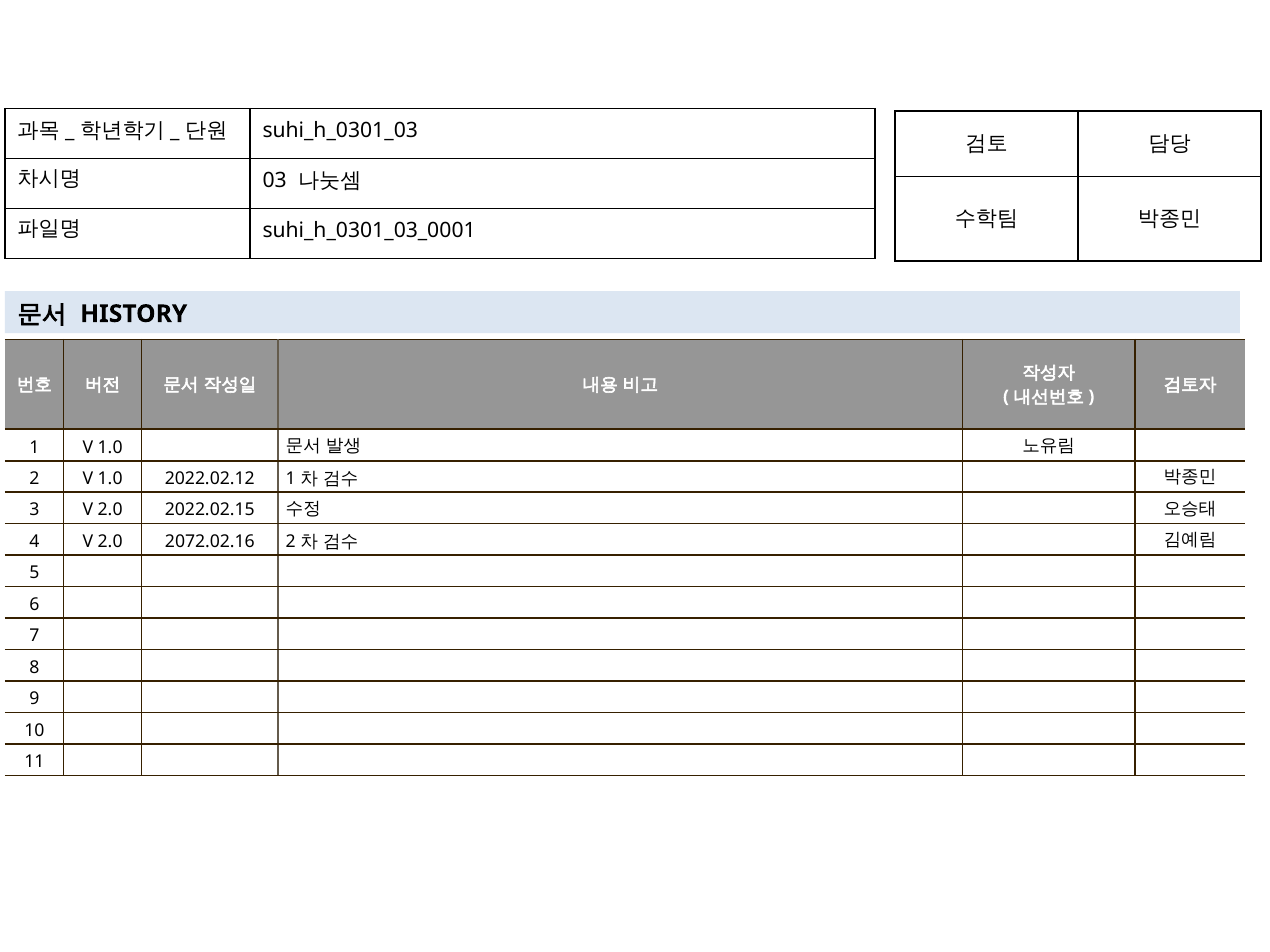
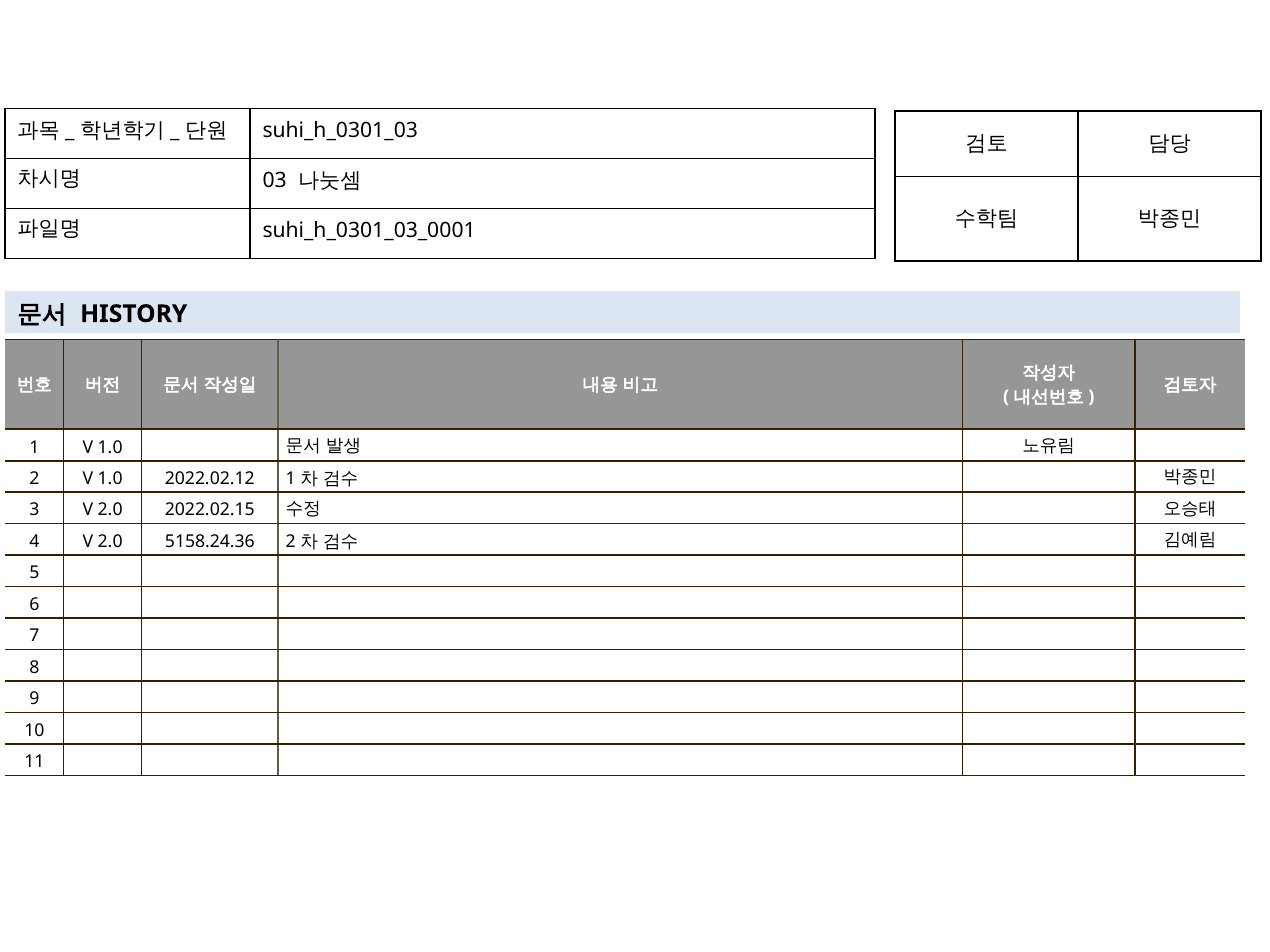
2072.02.16: 2072.02.16 -> 5158.24.36
